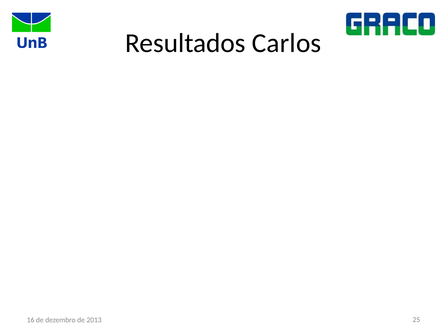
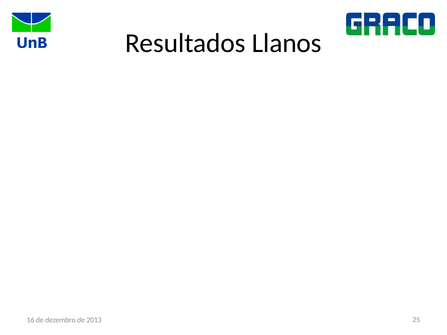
Carlos: Carlos -> Llanos
